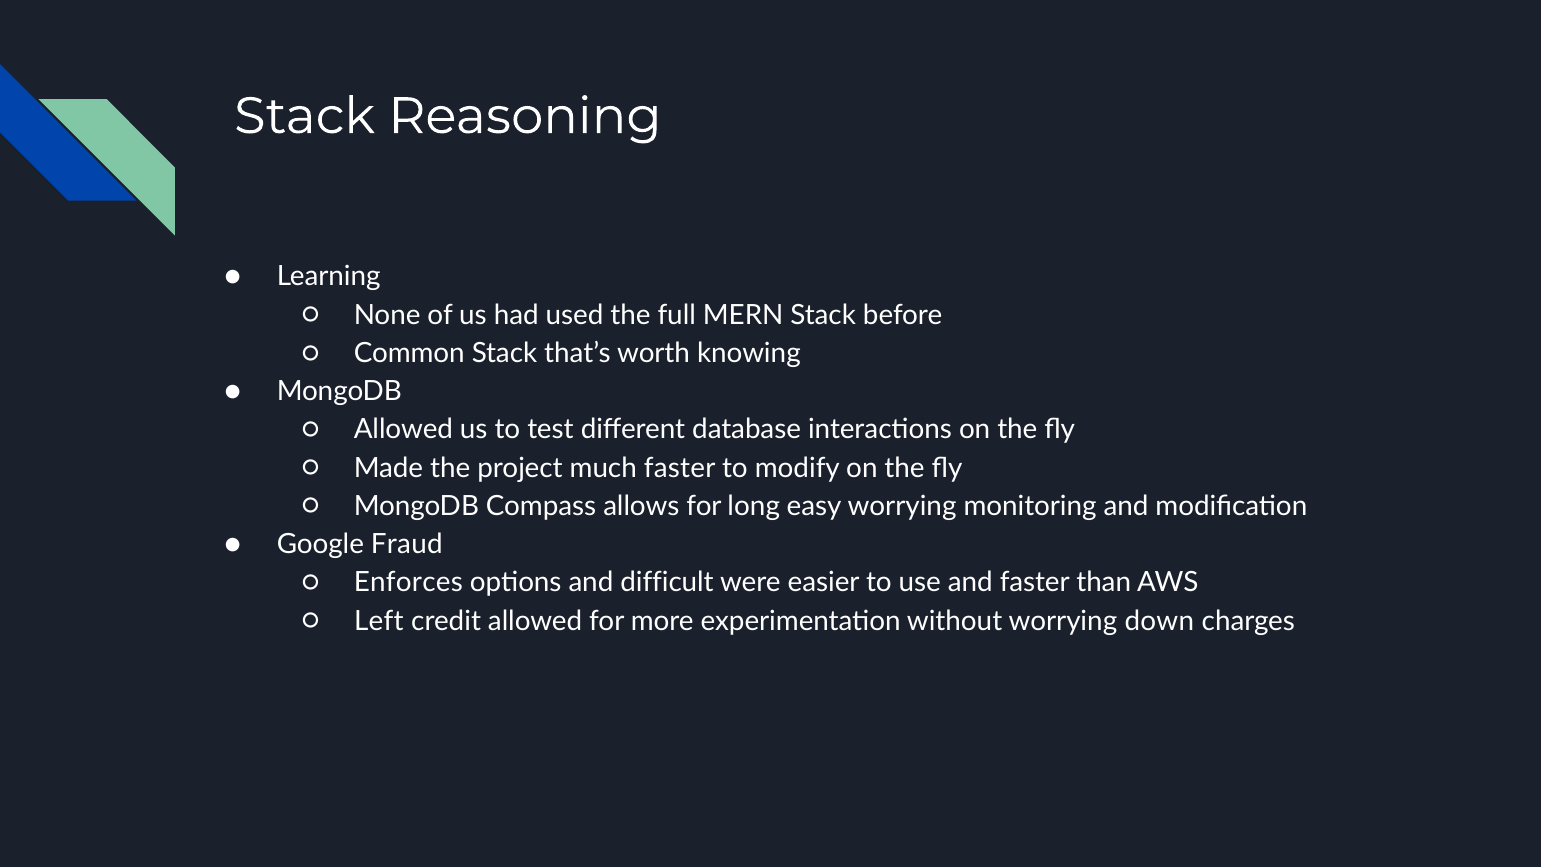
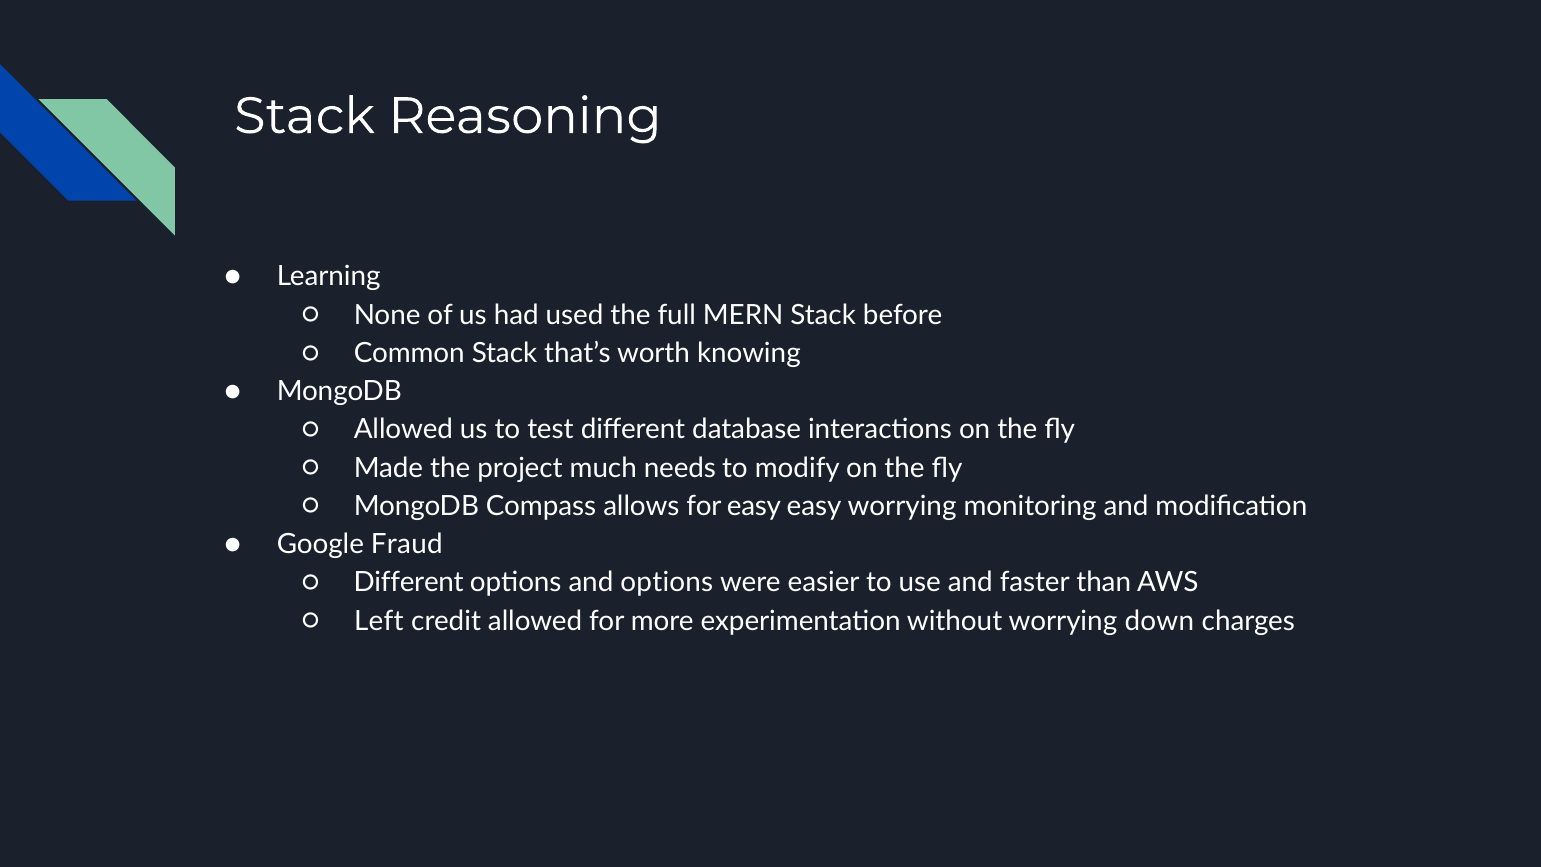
much faster: faster -> needs
for long: long -> easy
Enforces at (408, 583): Enforces -> Different
and difficult: difficult -> options
